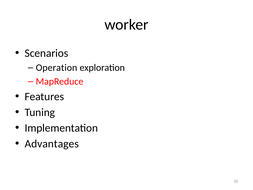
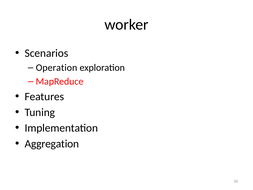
Advantages: Advantages -> Aggregation
